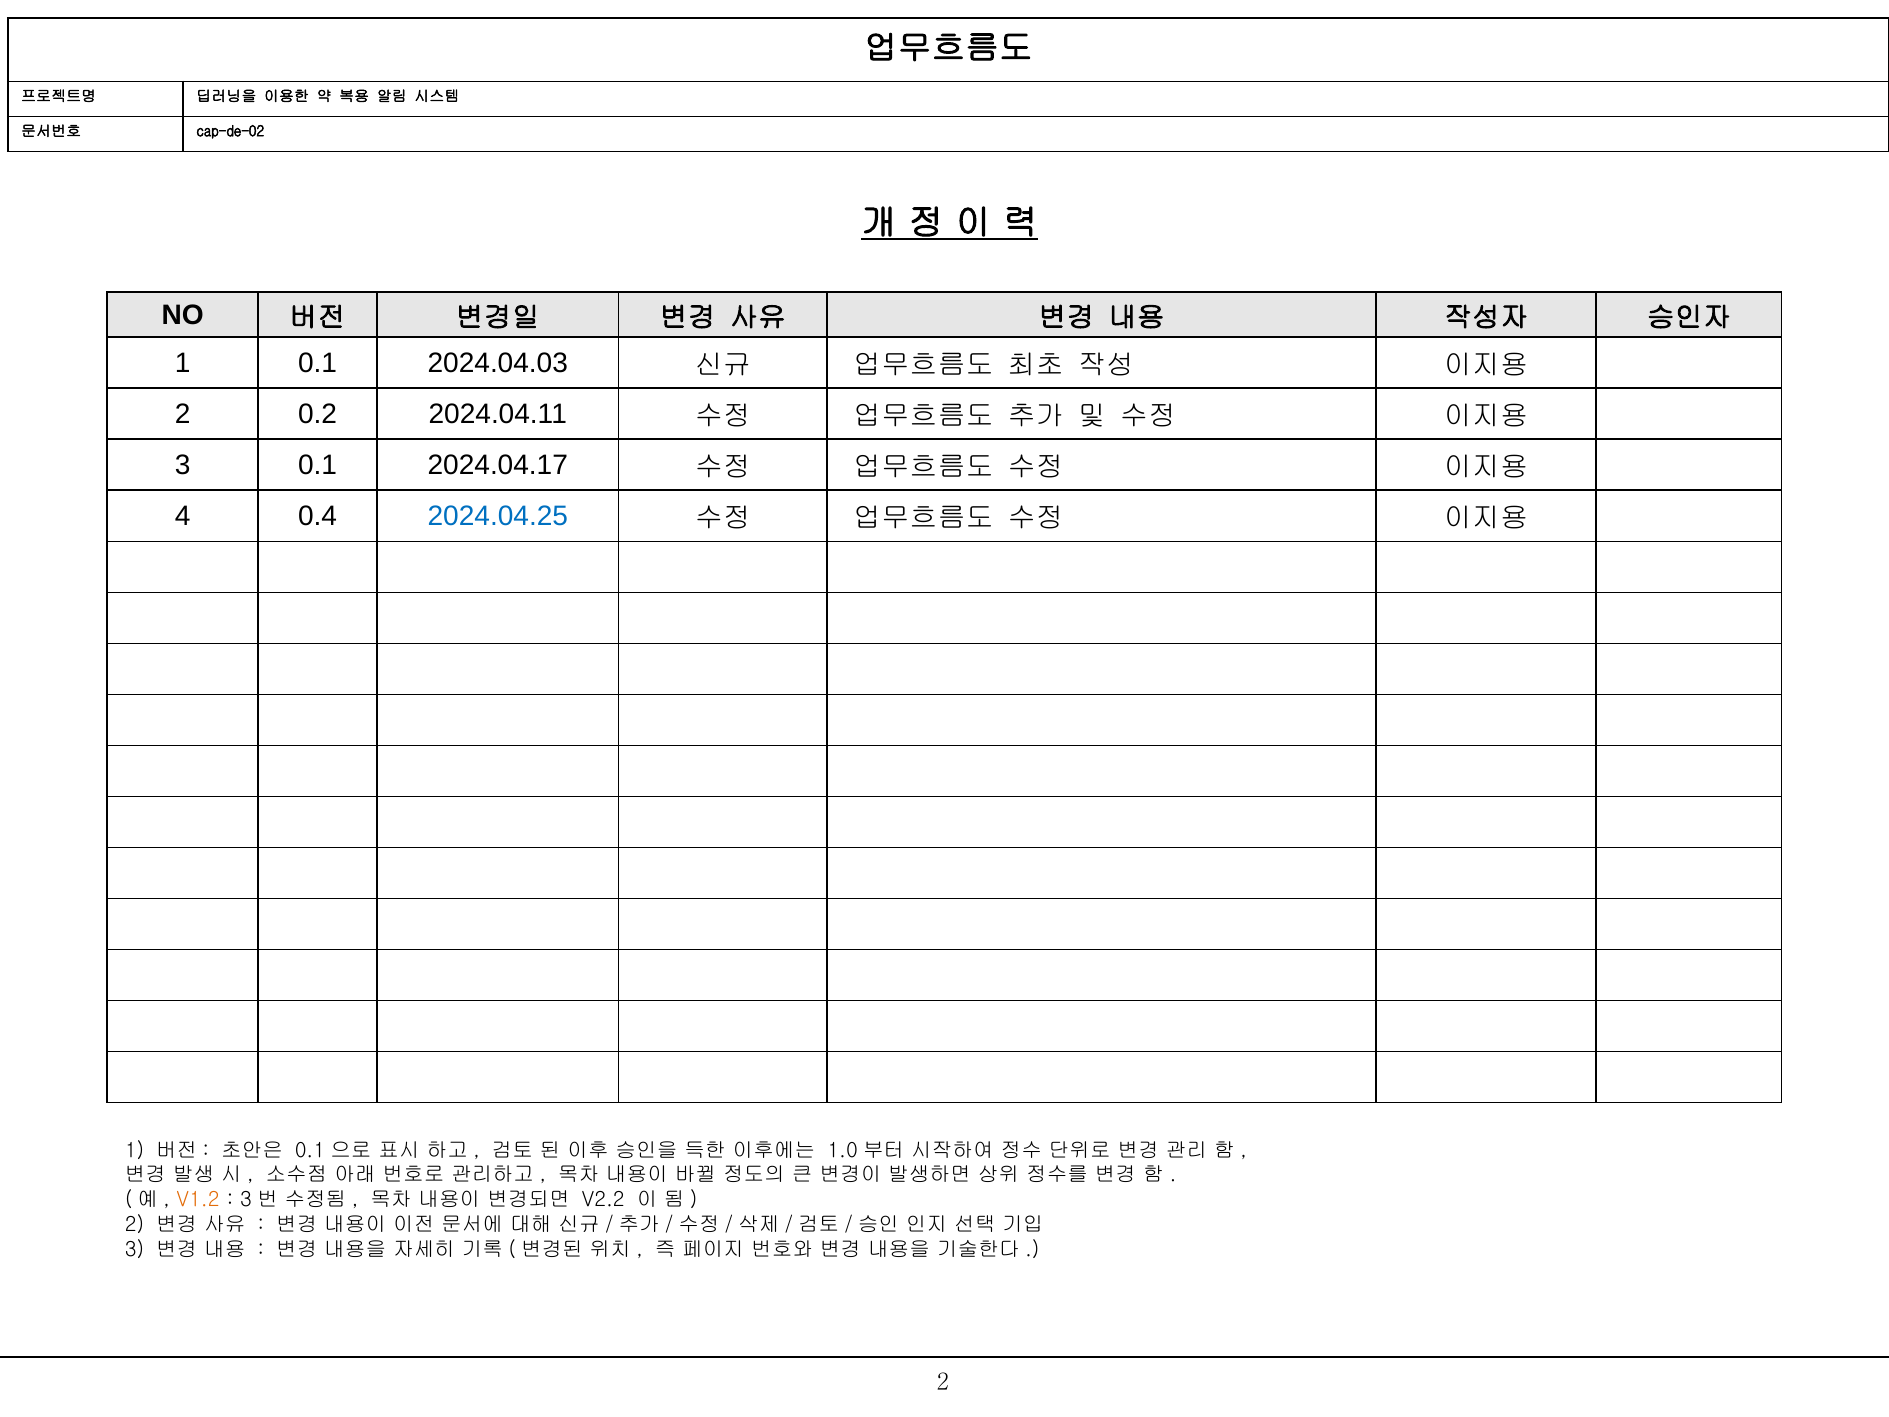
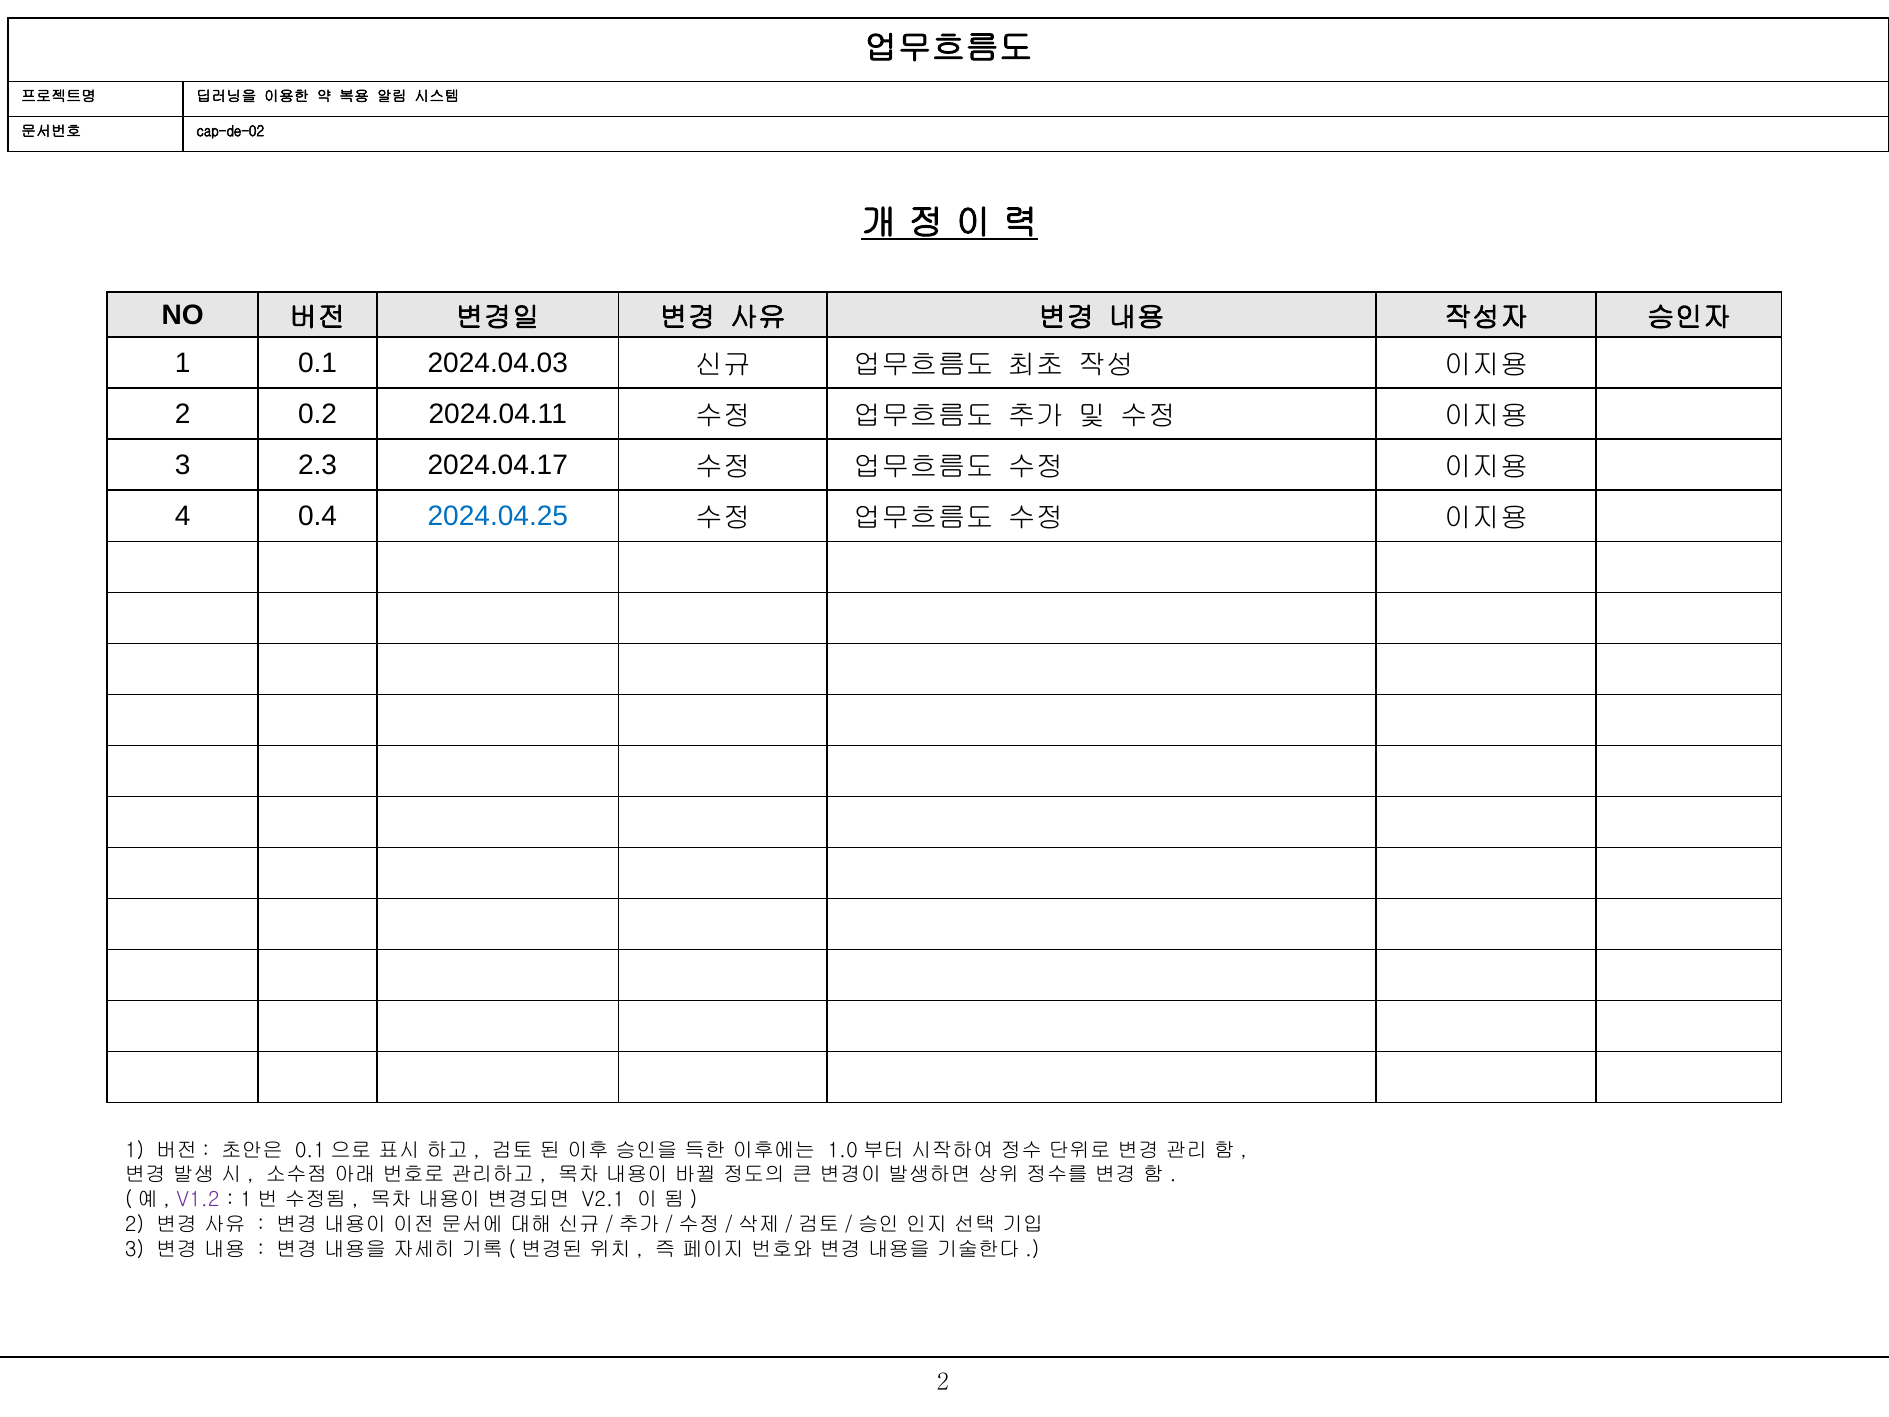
3 0.1: 0.1 -> 2.3
V1.2 colour: orange -> purple
3 at (246, 1200): 3 -> 1
V2.2: V2.2 -> V2.1
